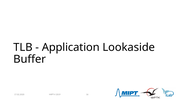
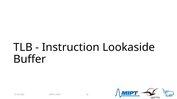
Application: Application -> Instruction
